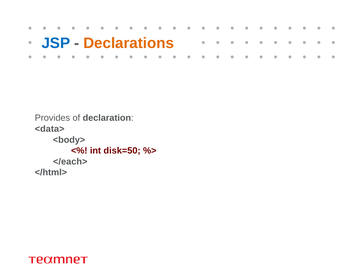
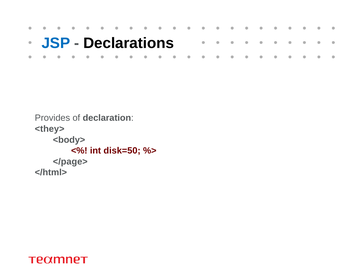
Declarations colour: orange -> black
<data>: <data> -> <they>
</each>: </each> -> </page>
